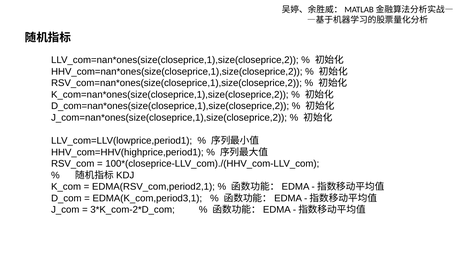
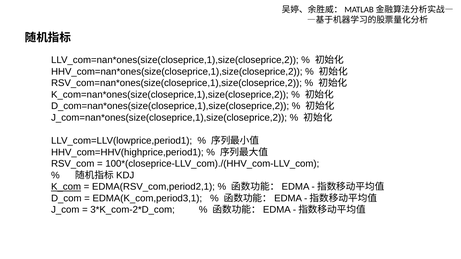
K_com underline: none -> present
